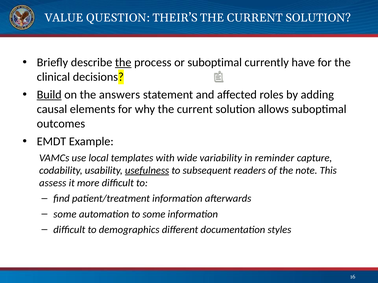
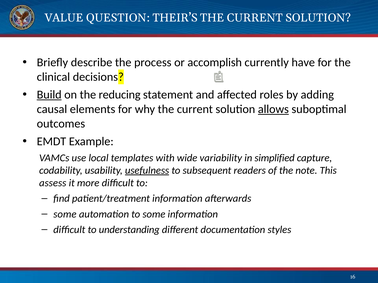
the at (123, 63) underline: present -> none
or suboptimal: suboptimal -> accomplish
answers: answers -> reducing
allows underline: none -> present
reminder: reminder -> simplified
demographics: demographics -> understanding
